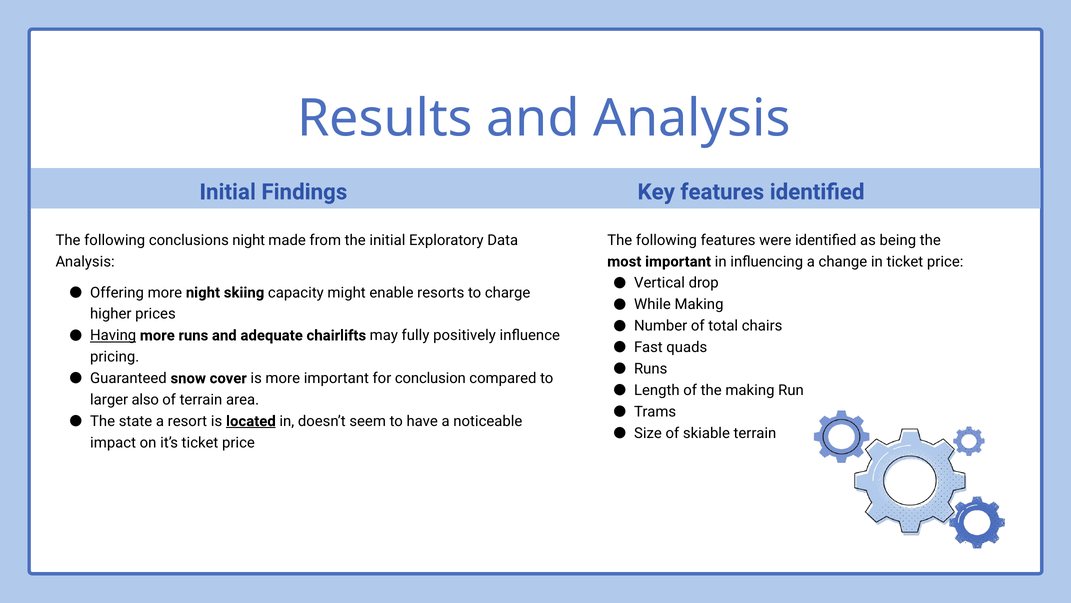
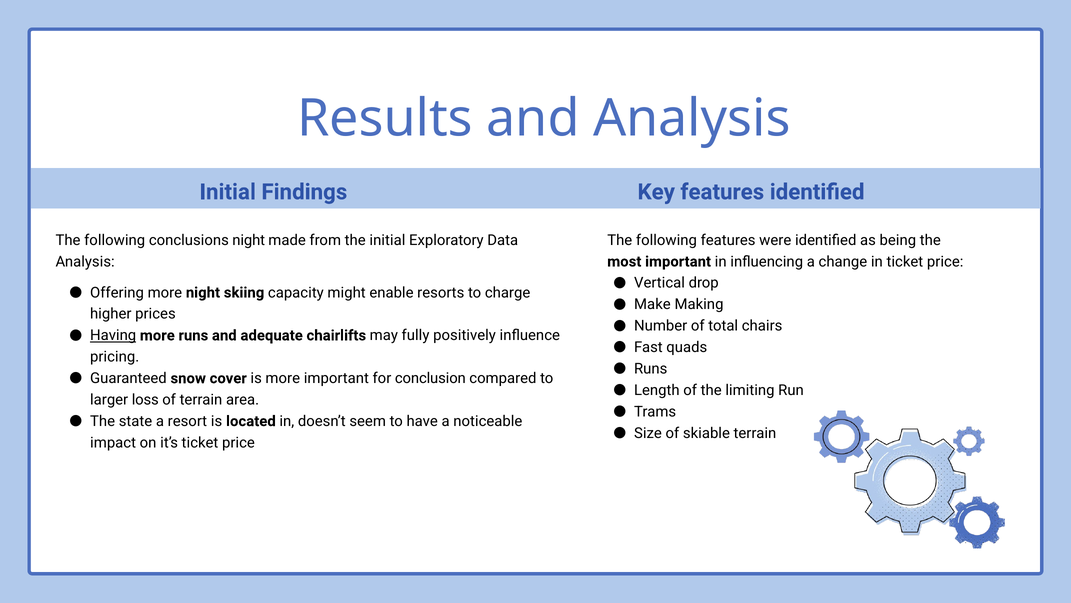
While: While -> Make
the making: making -> limiting
also: also -> loss
located underline: present -> none
